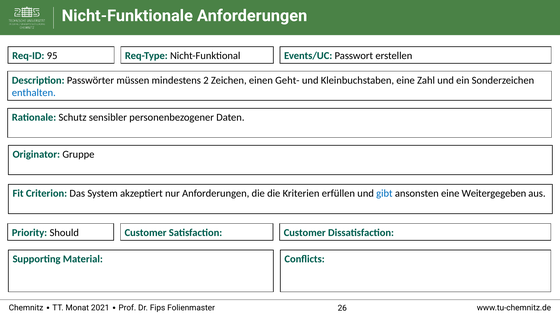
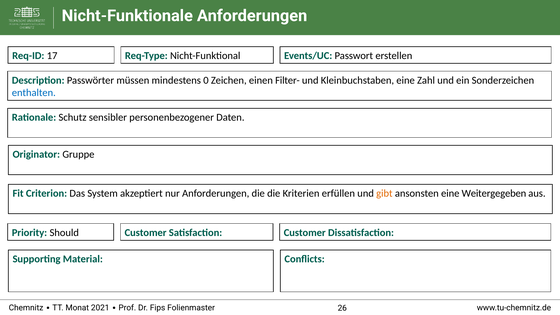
95: 95 -> 17
2: 2 -> 0
Geht-: Geht- -> Filter-
gibt colour: blue -> orange
